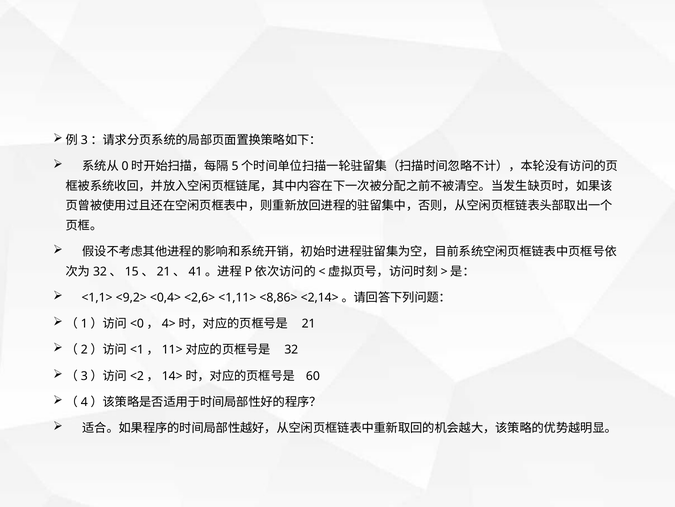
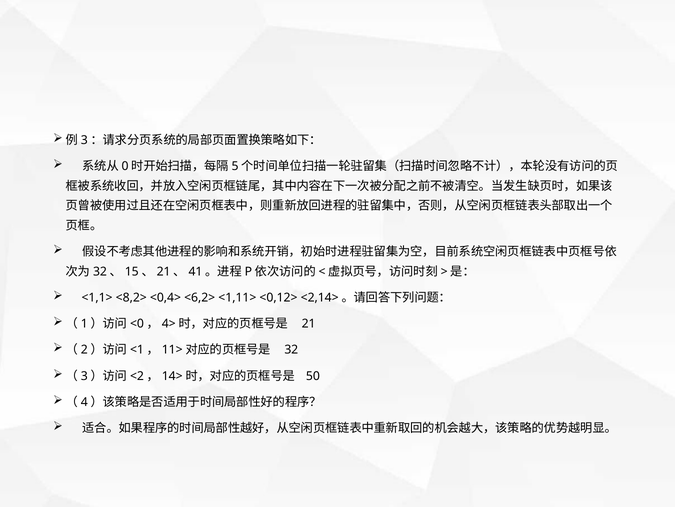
<9,2>: <9,2> -> <8,2>
<2,6>: <2,6> -> <6,2>
<8,86>: <8,86> -> <0,12>
60: 60 -> 50
